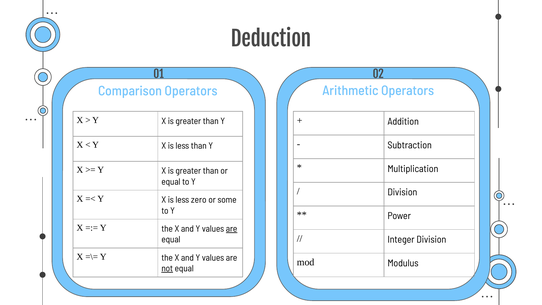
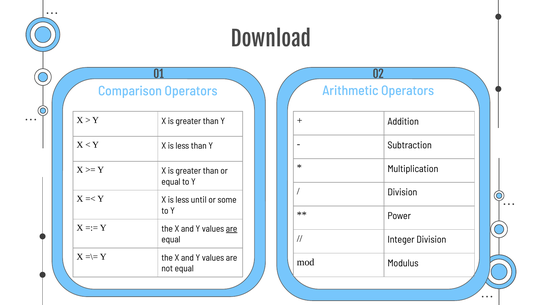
Deduction: Deduction -> Download
zero: zero -> until
not underline: present -> none
